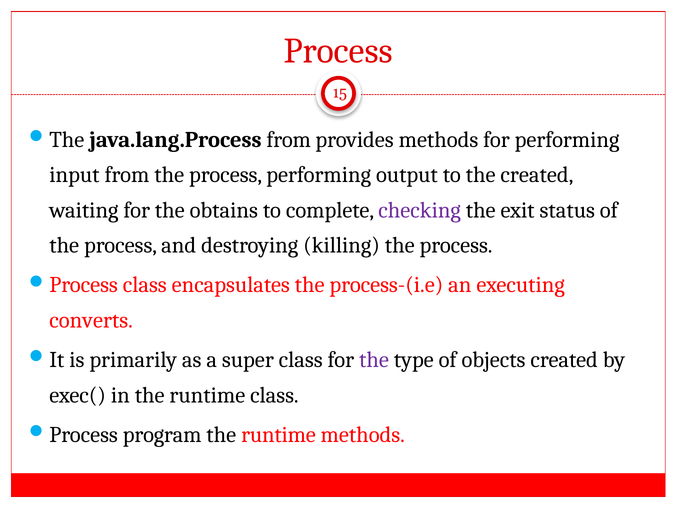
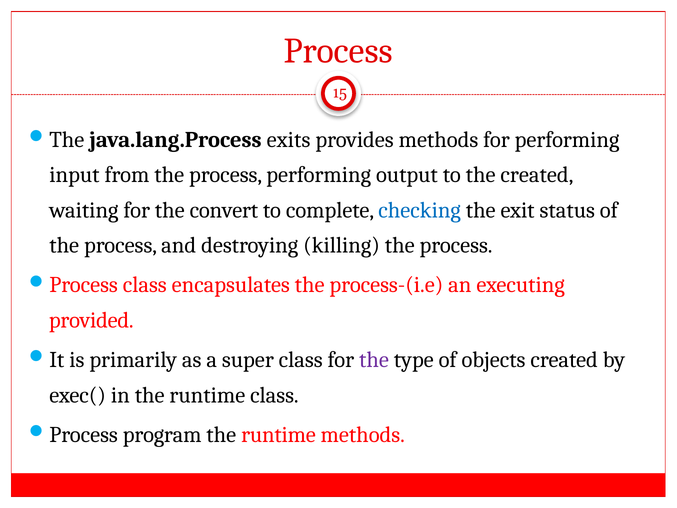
java.lang.Process from: from -> exits
obtains: obtains -> convert
checking colour: purple -> blue
converts: converts -> provided
